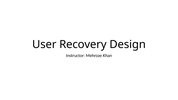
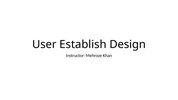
Recovery: Recovery -> Establish
